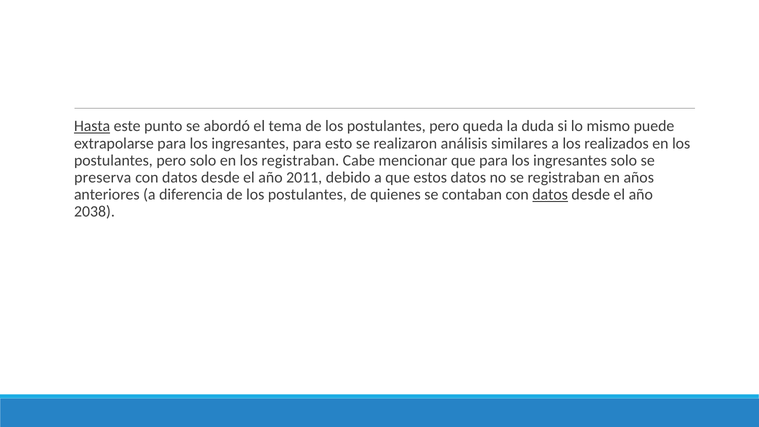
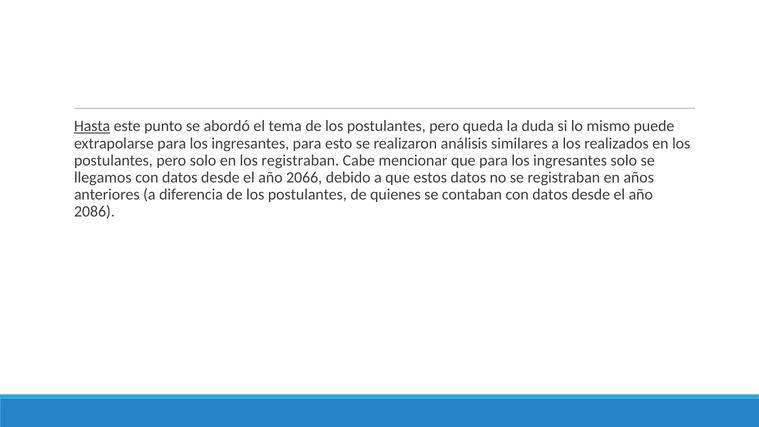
preserva: preserva -> llegamos
2011: 2011 -> 2066
datos at (550, 195) underline: present -> none
2038: 2038 -> 2086
